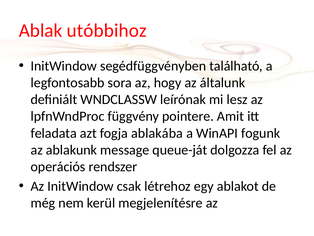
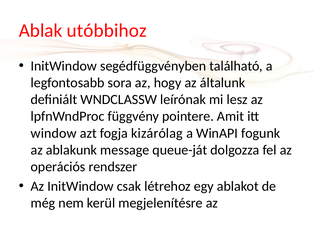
feladata: feladata -> window
ablakába: ablakába -> kizárólag
